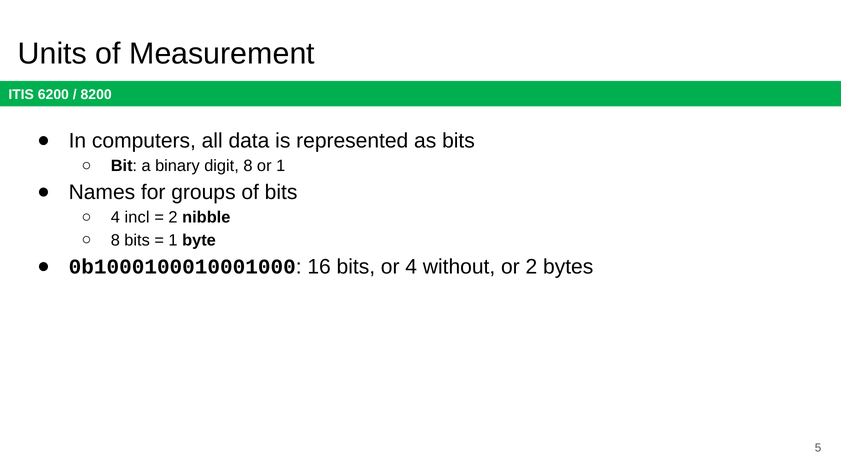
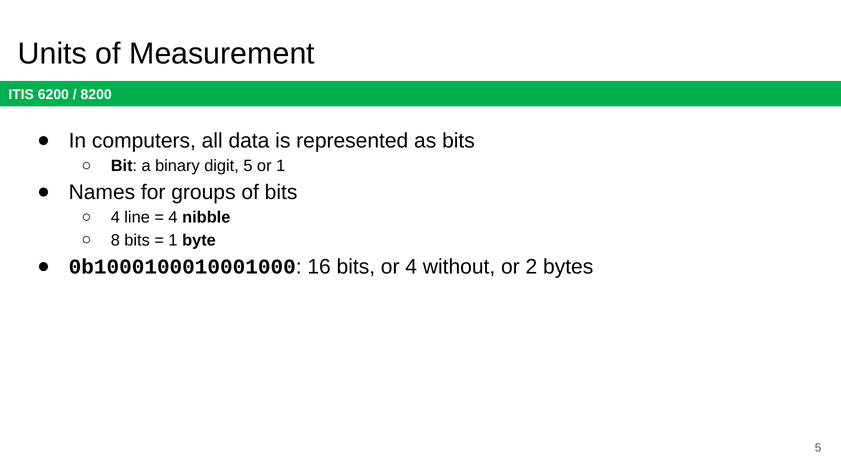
digit 8: 8 -> 5
incl: incl -> line
2 at (173, 218): 2 -> 4
